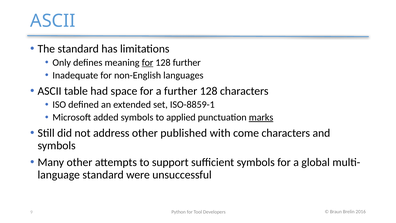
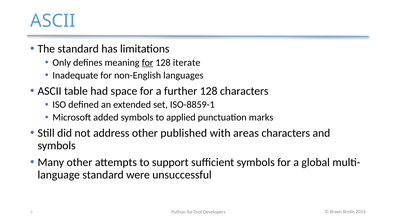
128 further: further -> iterate
marks underline: present -> none
come: come -> areas
